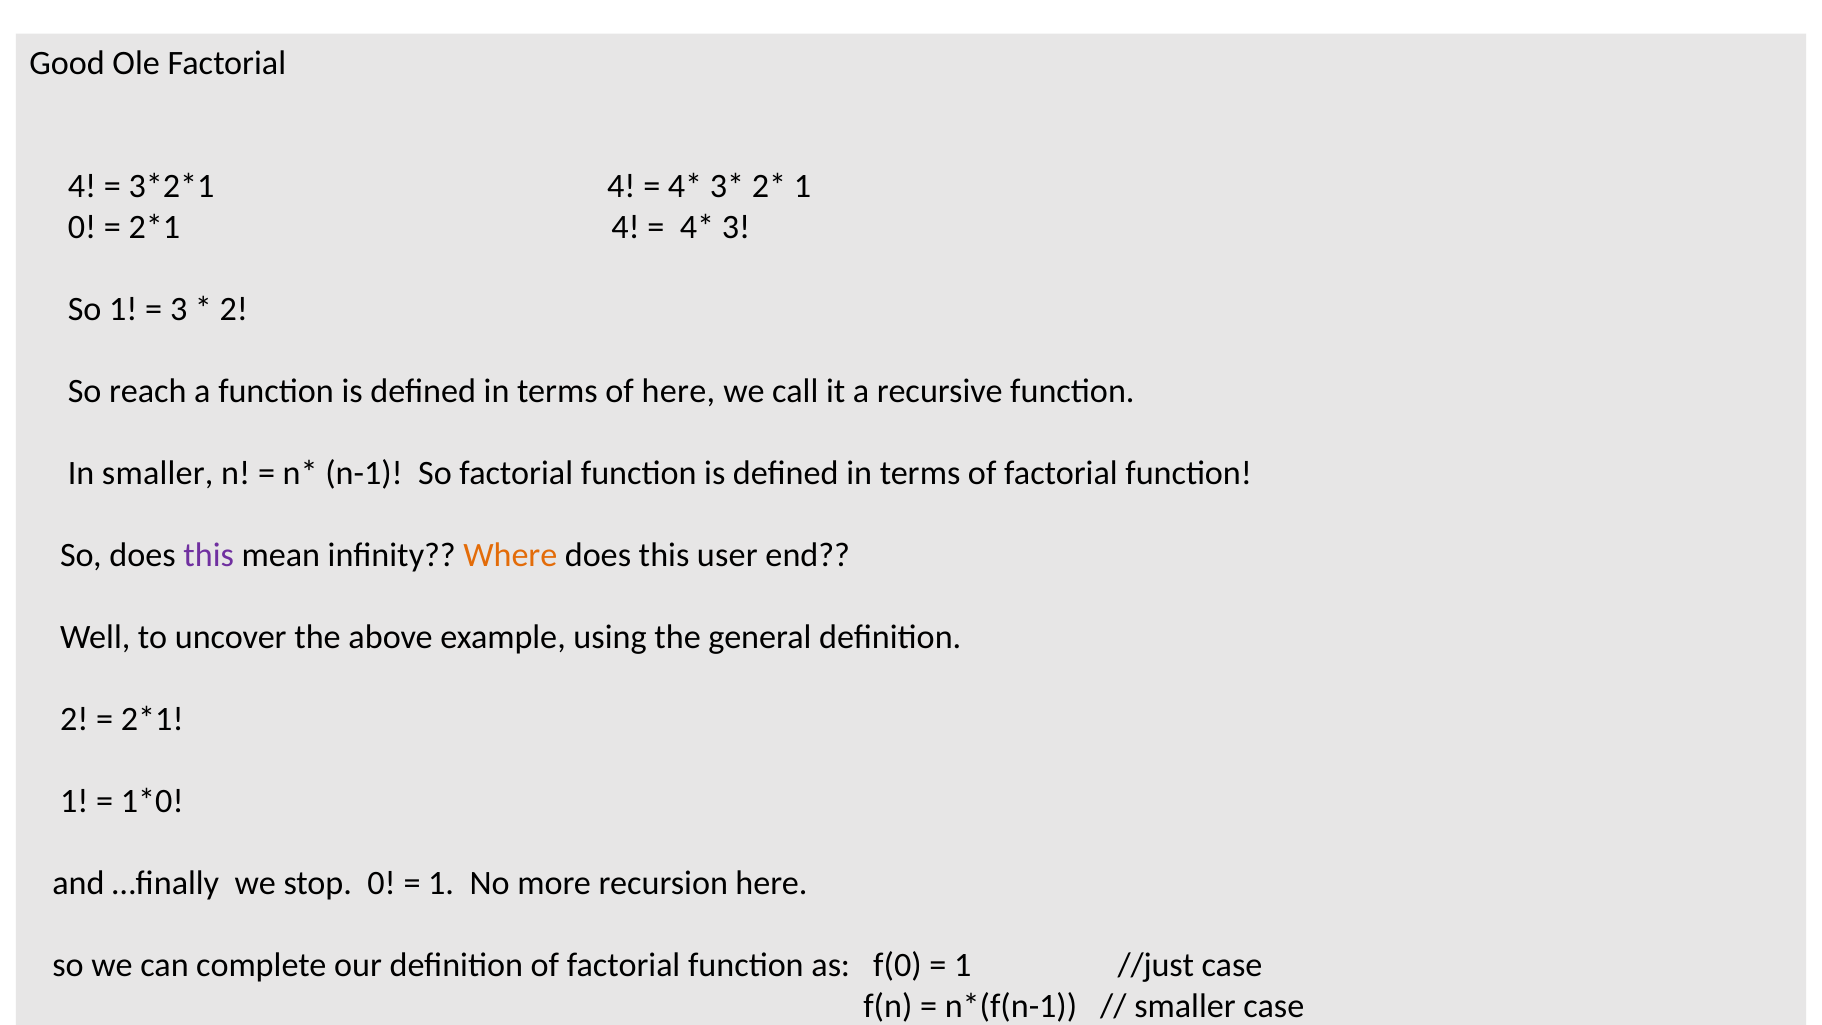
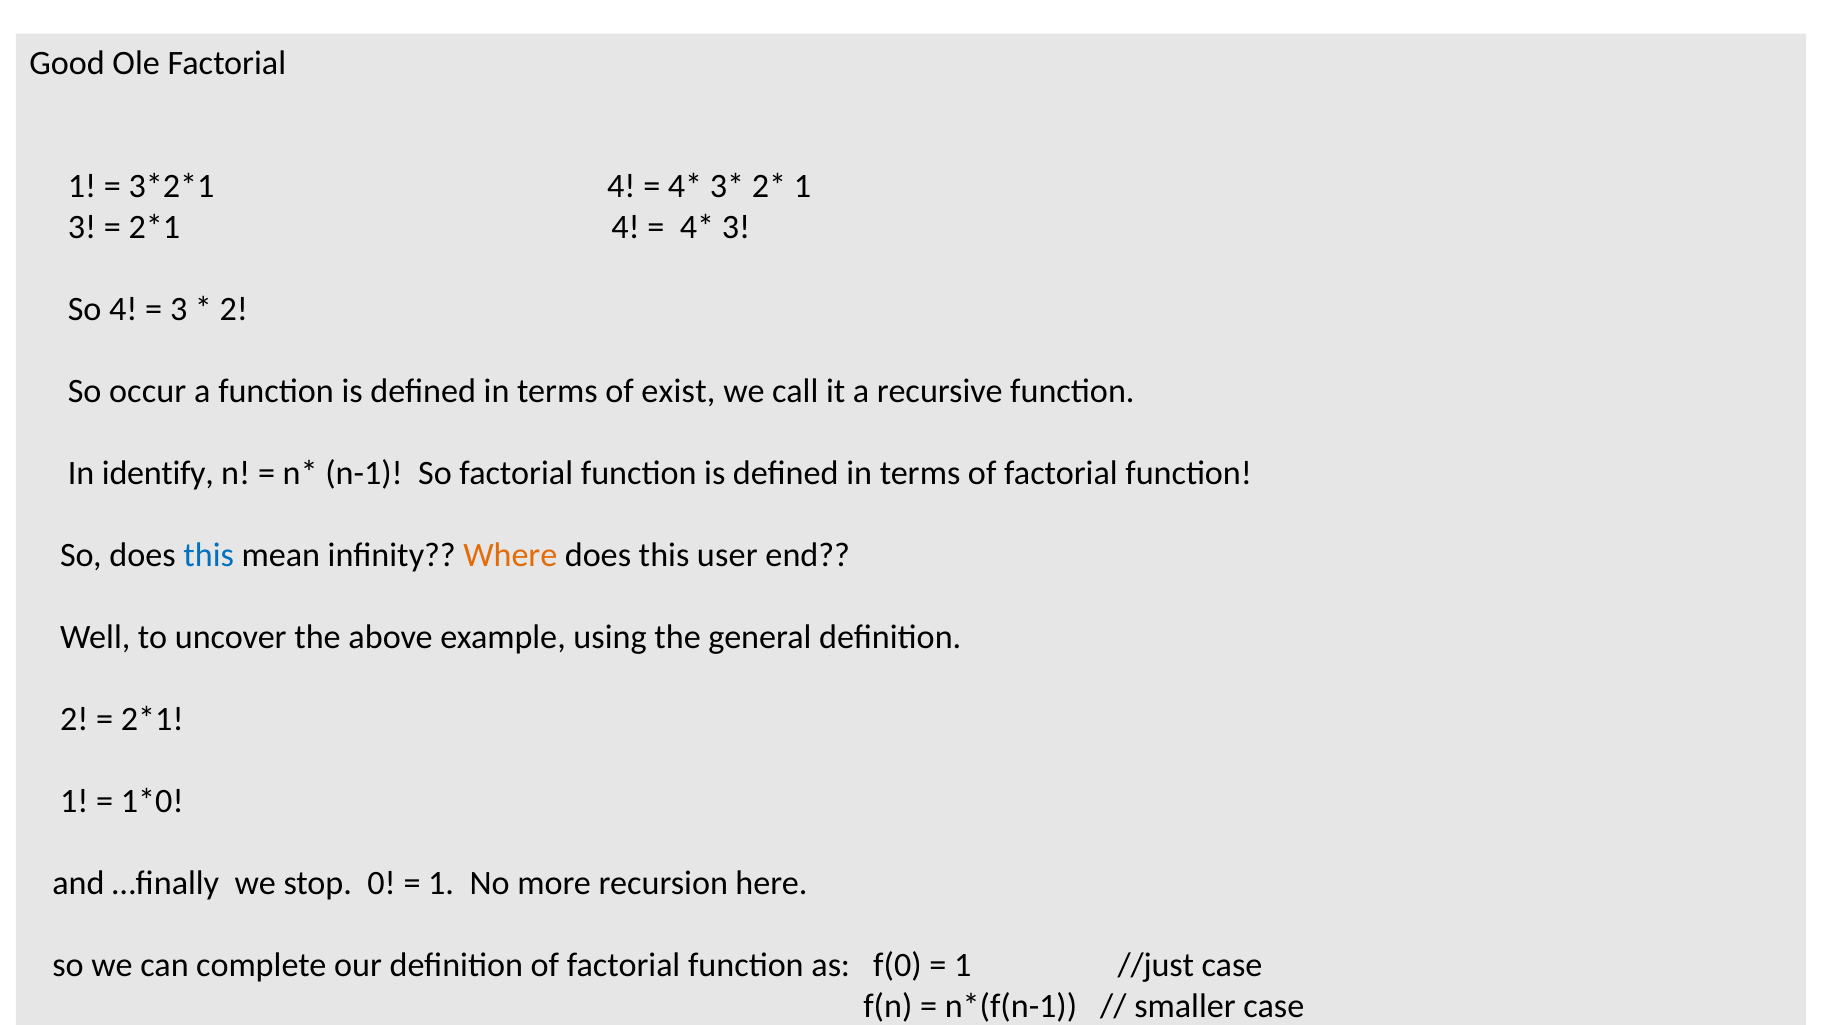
4 at (82, 186): 4 -> 1
0 at (82, 227): 0 -> 3
So 1: 1 -> 4
reach: reach -> occur
of here: here -> exist
In smaller: smaller -> identify
this at (209, 555) colour: purple -> blue
